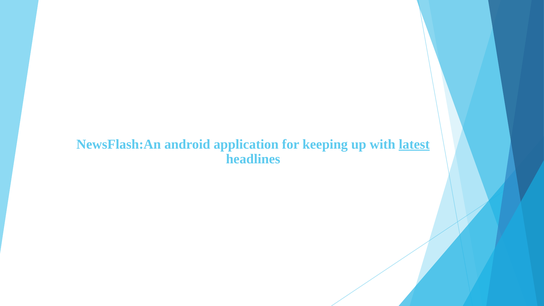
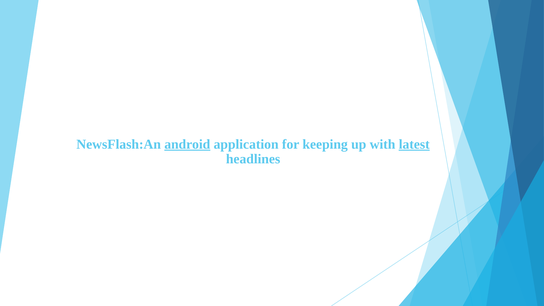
android underline: none -> present
